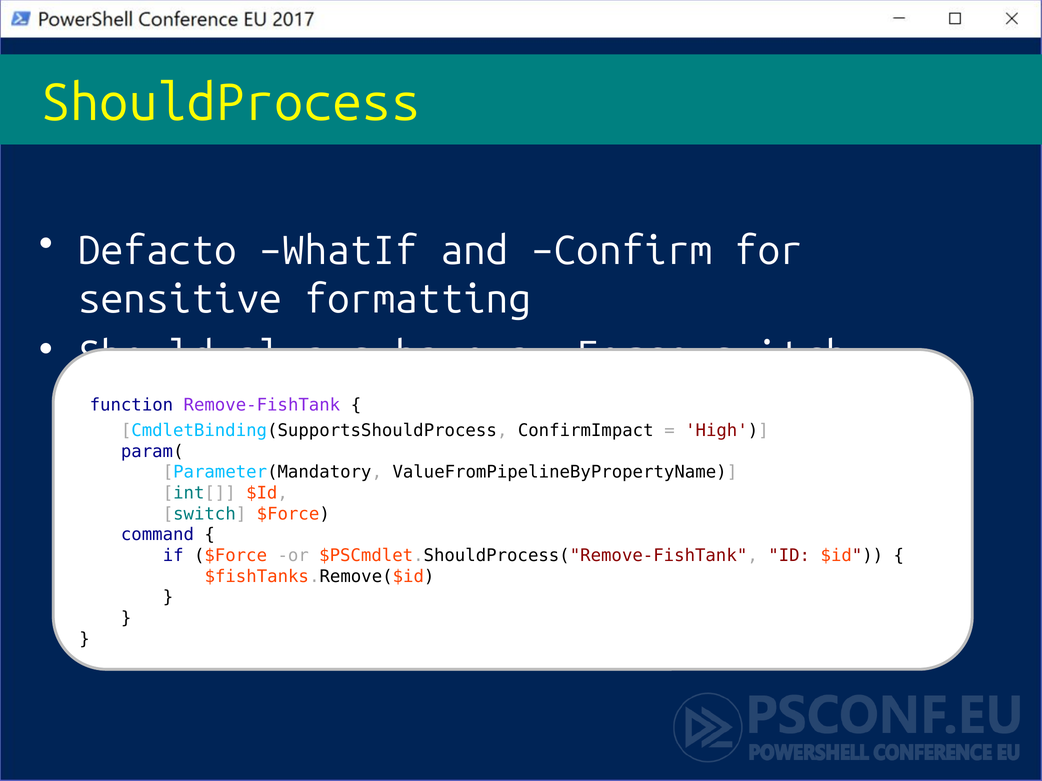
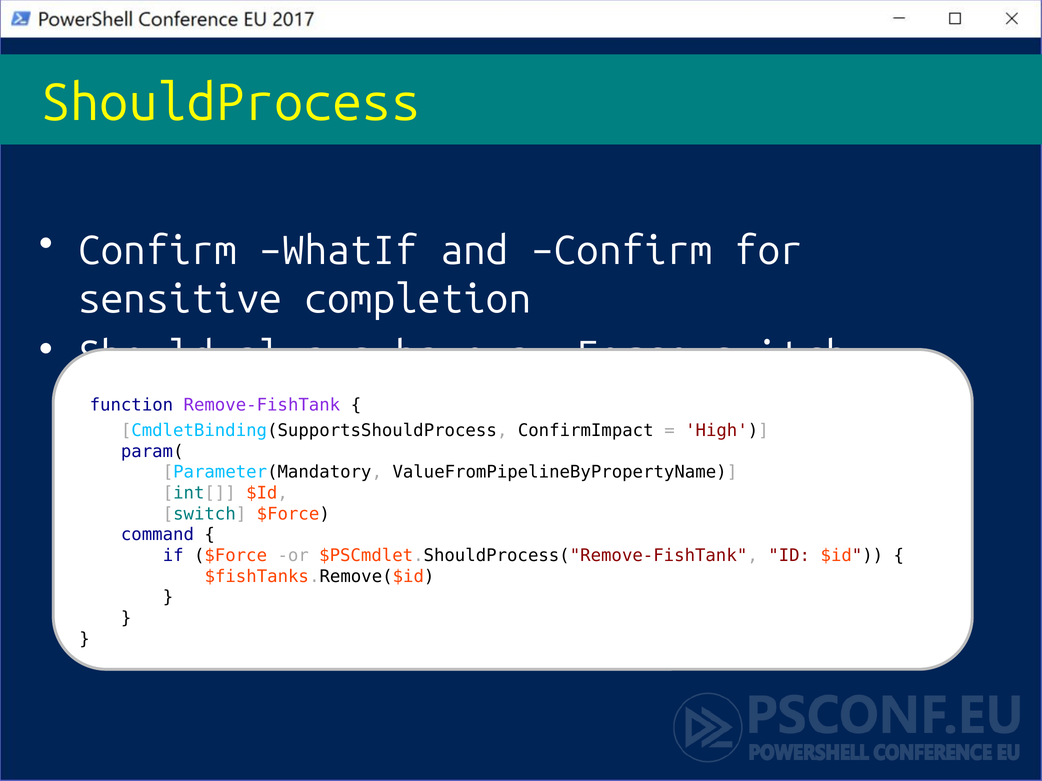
Defacto at (157, 251): Defacto -> Confirm
formatting: formatting -> completion
